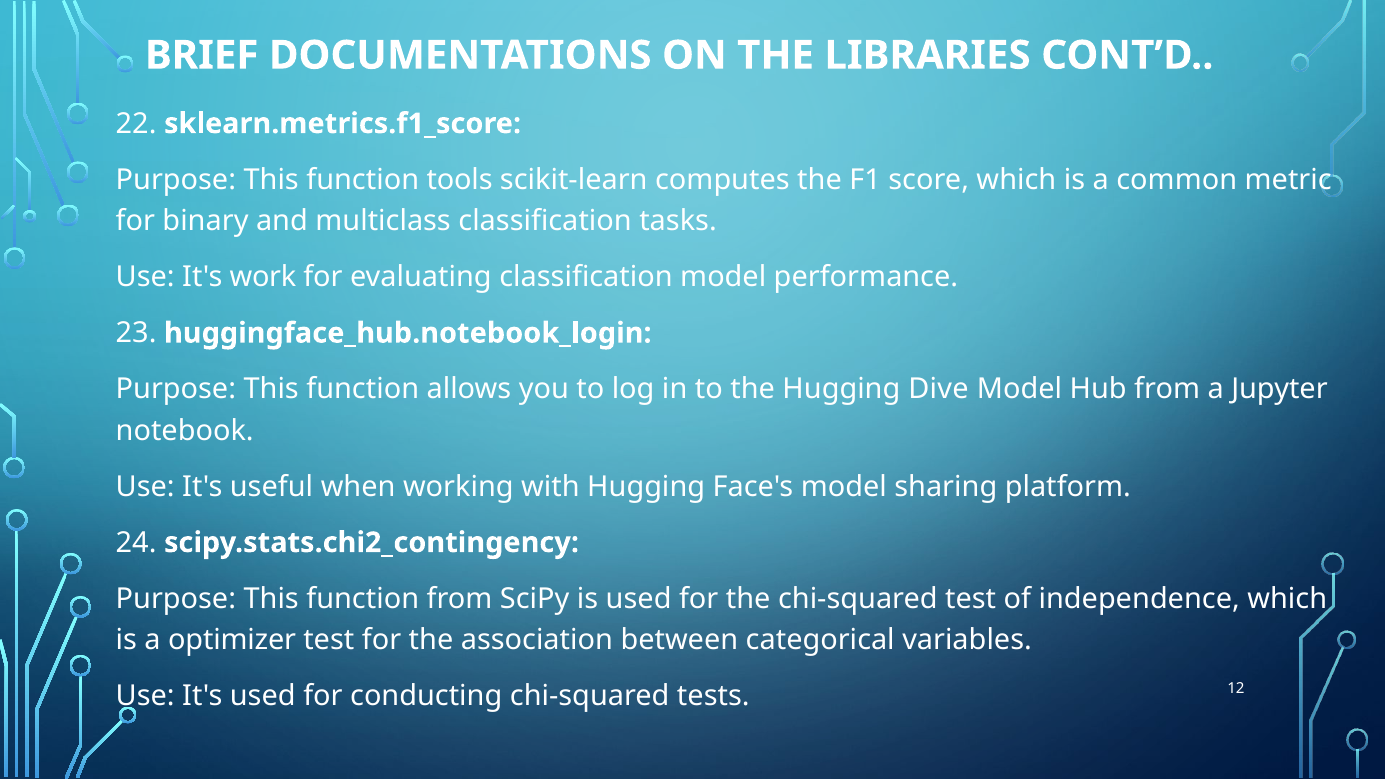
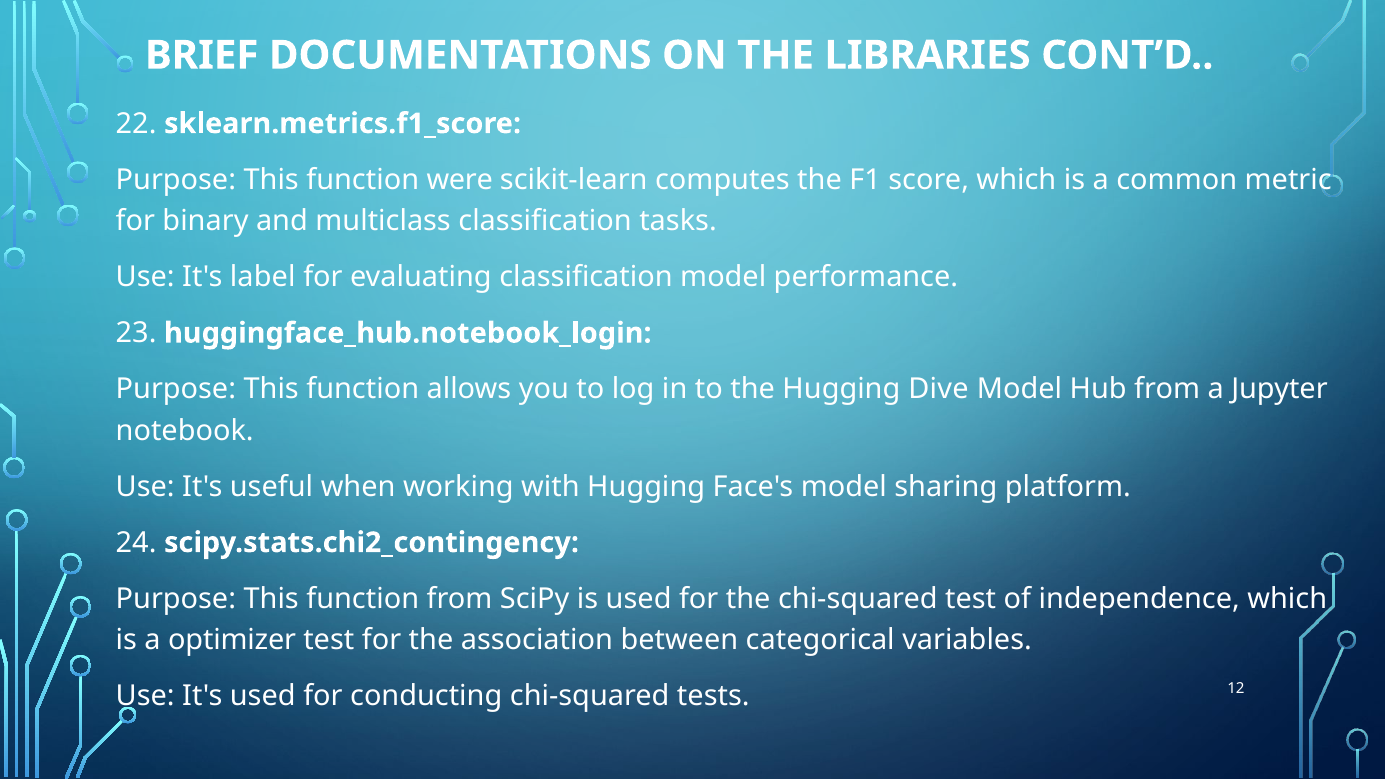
tools: tools -> were
work: work -> label
